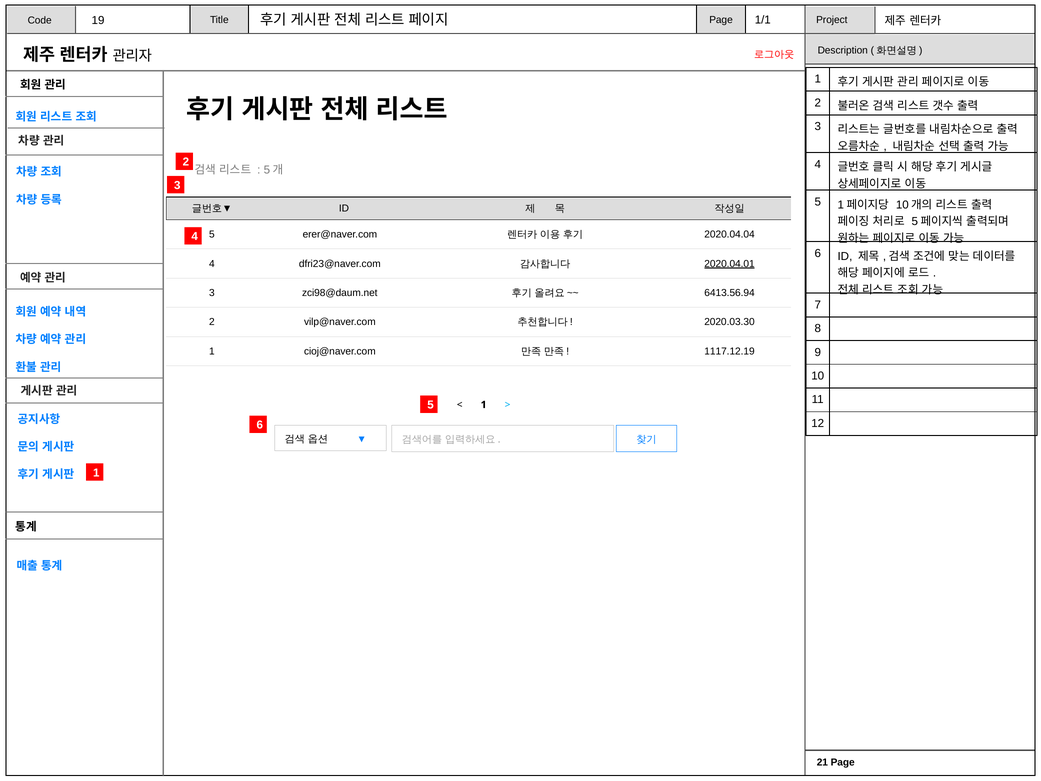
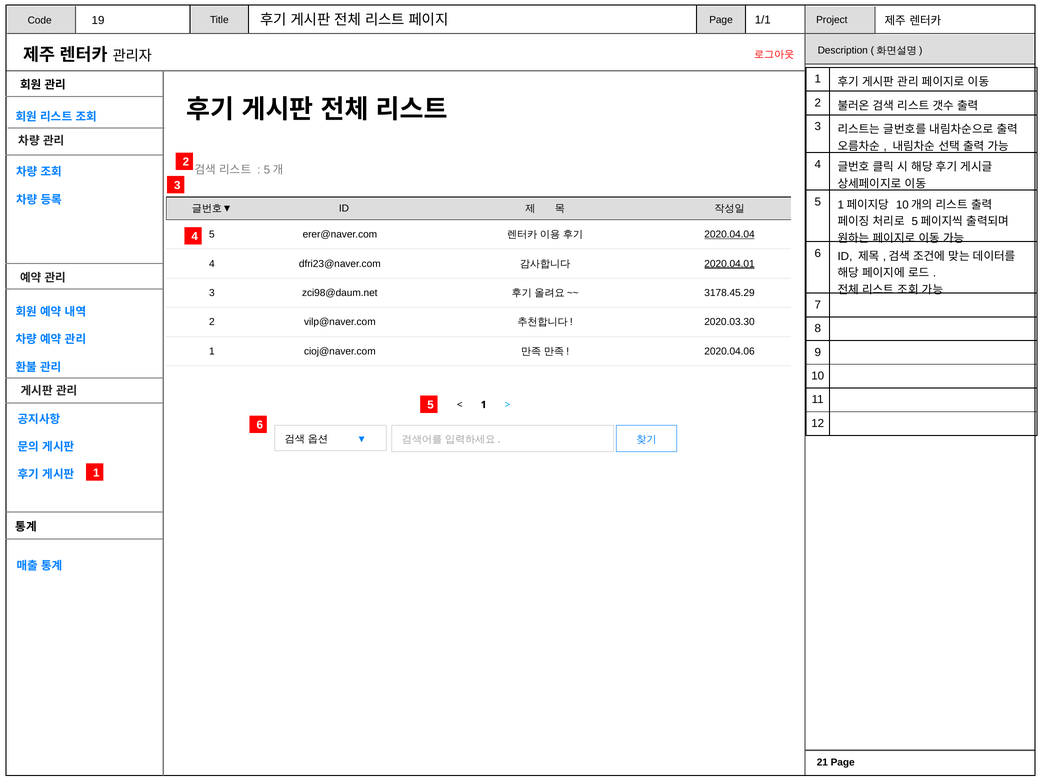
2020.04.04 underline: none -> present
6413.56.94: 6413.56.94 -> 3178.45.29
1117.12.19: 1117.12.19 -> 2020.04.06
